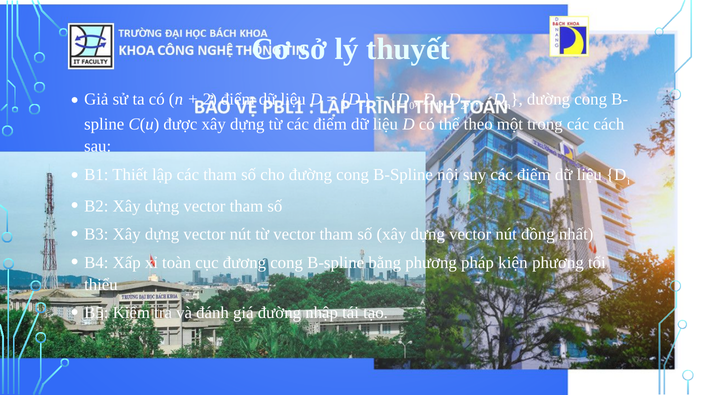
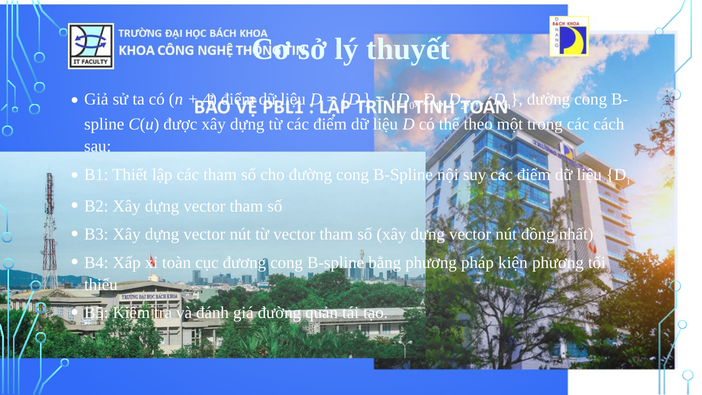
2 at (210, 99): 2 -> 4
nhập: nhập -> quản
